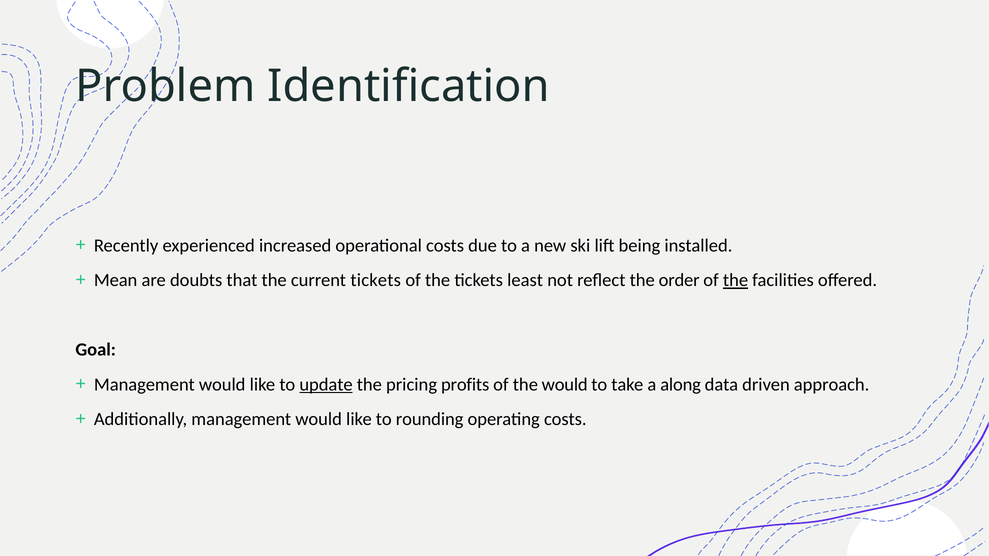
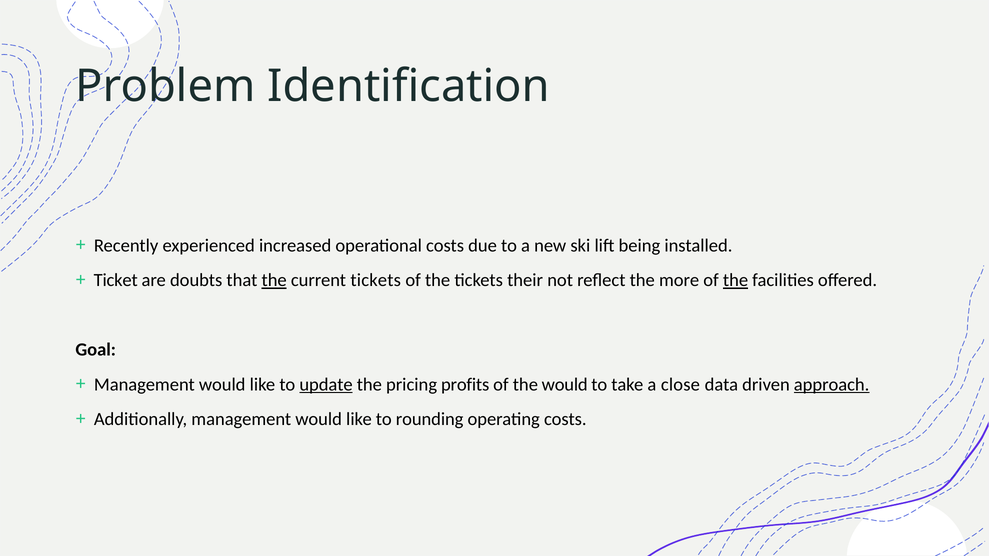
Mean: Mean -> Ticket
the at (274, 280) underline: none -> present
least: least -> their
order: order -> more
along: along -> close
approach underline: none -> present
